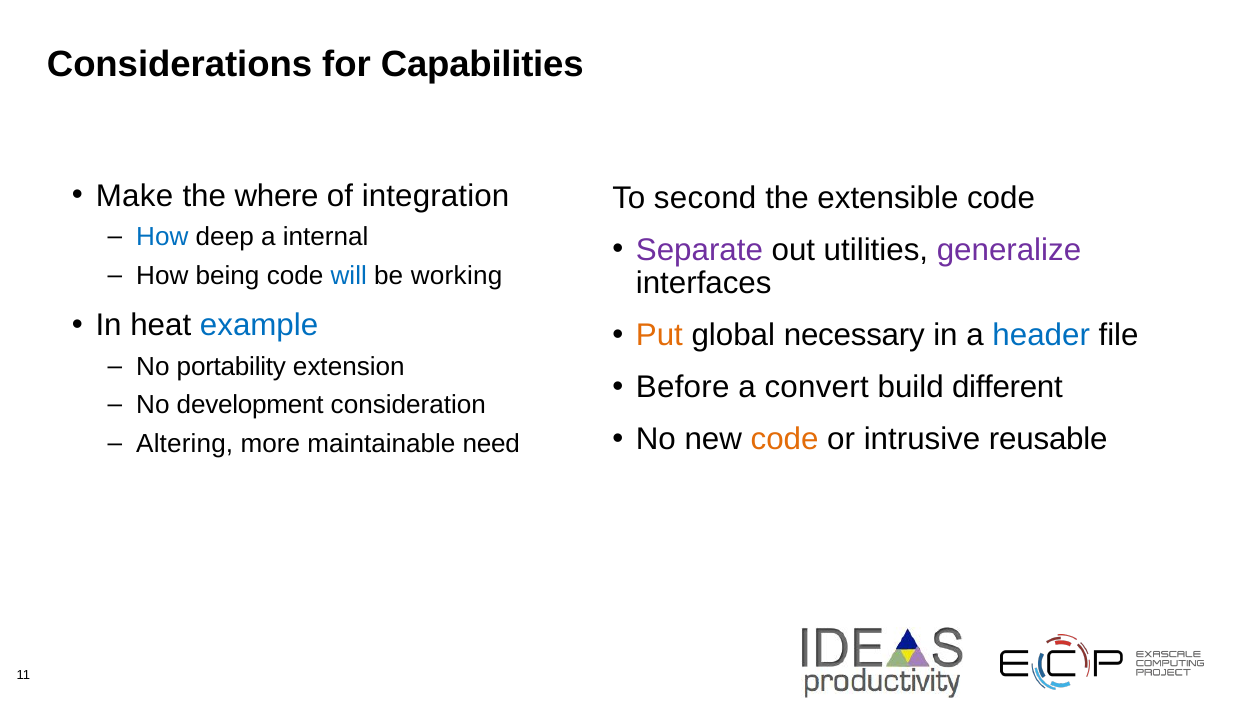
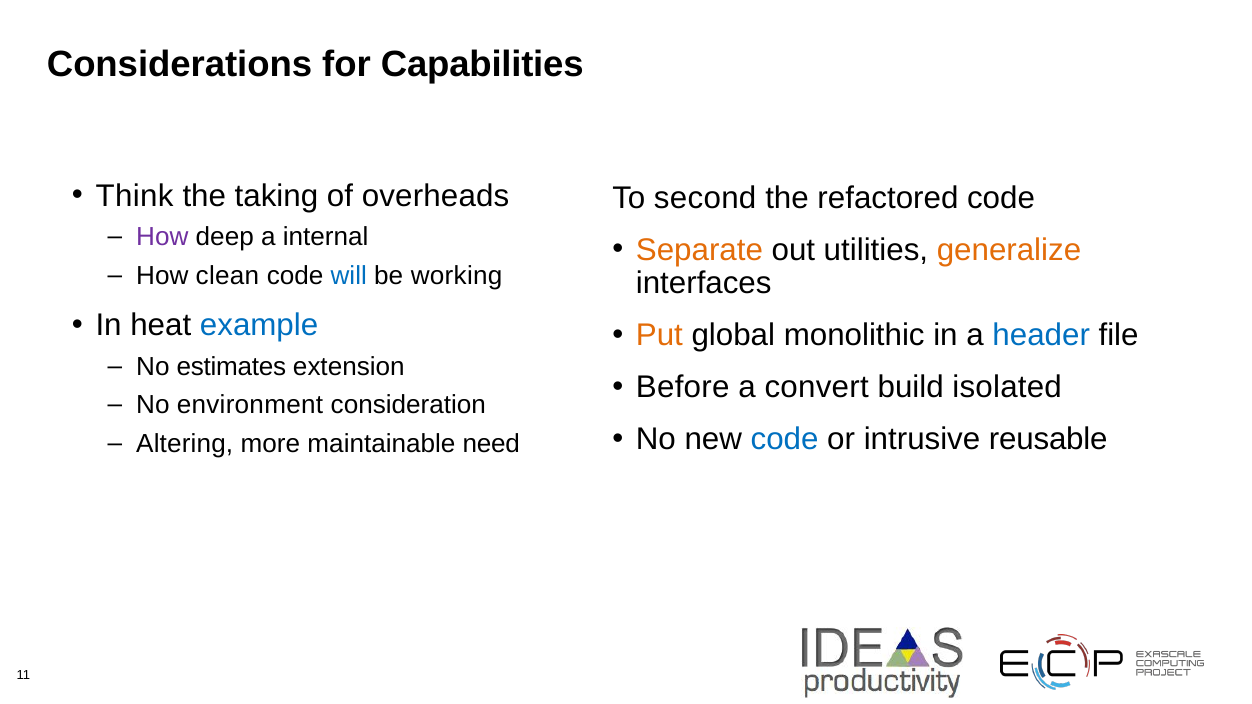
Make: Make -> Think
where: where -> taking
integration: integration -> overheads
extensible: extensible -> refactored
How at (162, 237) colour: blue -> purple
Separate colour: purple -> orange
generalize colour: purple -> orange
being: being -> clean
necessary: necessary -> monolithic
portability: portability -> estimates
different: different -> isolated
development: development -> environment
code at (785, 440) colour: orange -> blue
